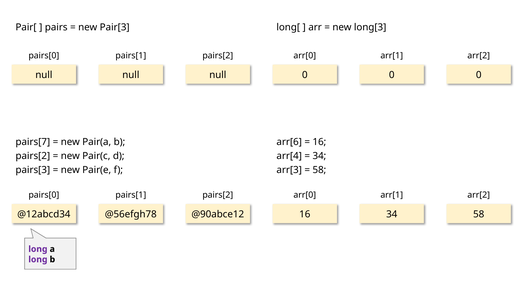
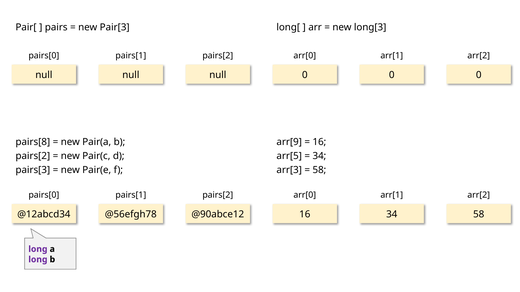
pairs[7: pairs[7 -> pairs[8
arr[6: arr[6 -> arr[9
arr[4: arr[4 -> arr[5
